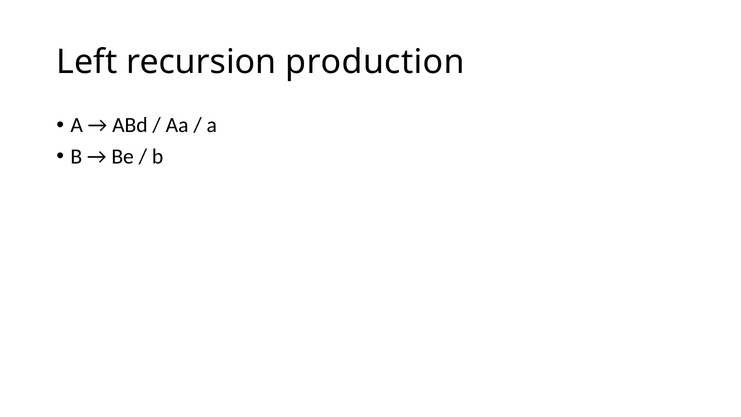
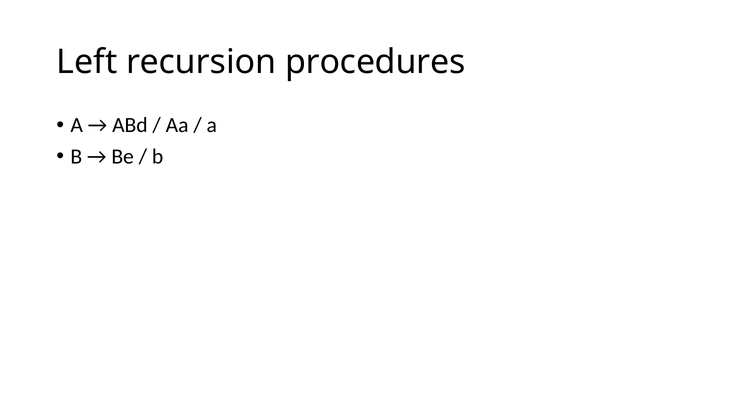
production: production -> procedures
